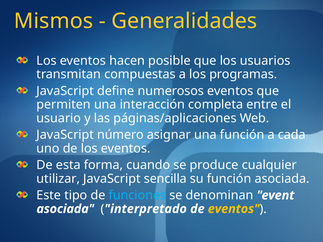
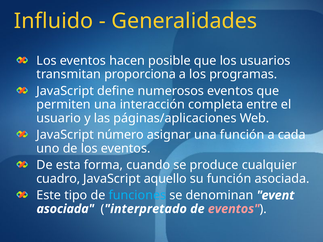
Mismos: Mismos -> Influido
compuestas: compuestas -> proporciona
utilizar: utilizar -> cuadro
sencilla: sencilla -> aquello
eventos at (234, 209) colour: yellow -> pink
